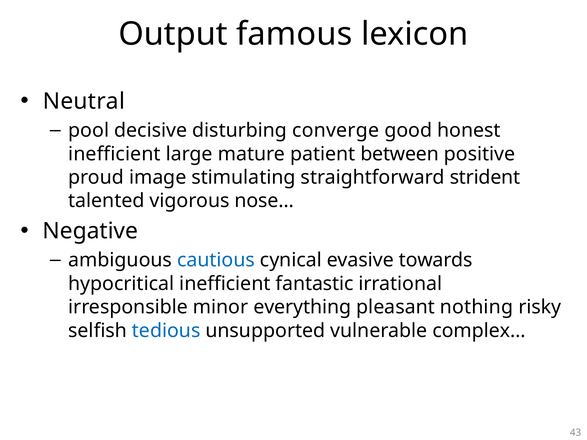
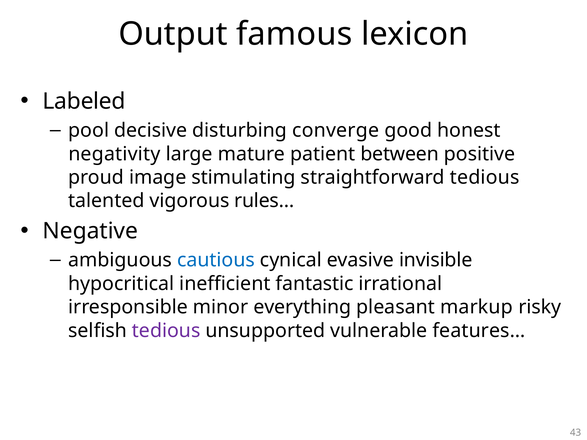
Neutral: Neutral -> Labeled
inefficient at (114, 154): inefficient -> negativity
straightforward strident: strident -> tedious
nose…: nose… -> rules…
towards: towards -> invisible
nothing: nothing -> markup
tedious at (166, 331) colour: blue -> purple
complex…: complex… -> features…
